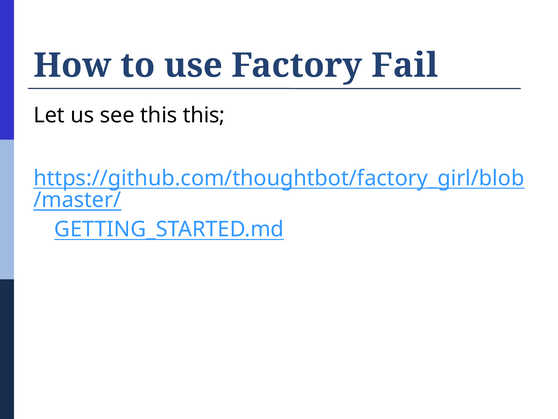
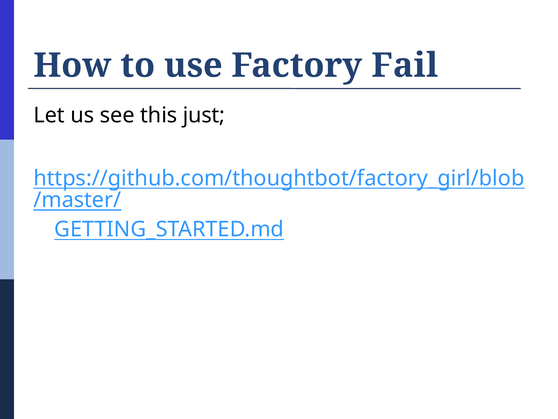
this this: this -> just
